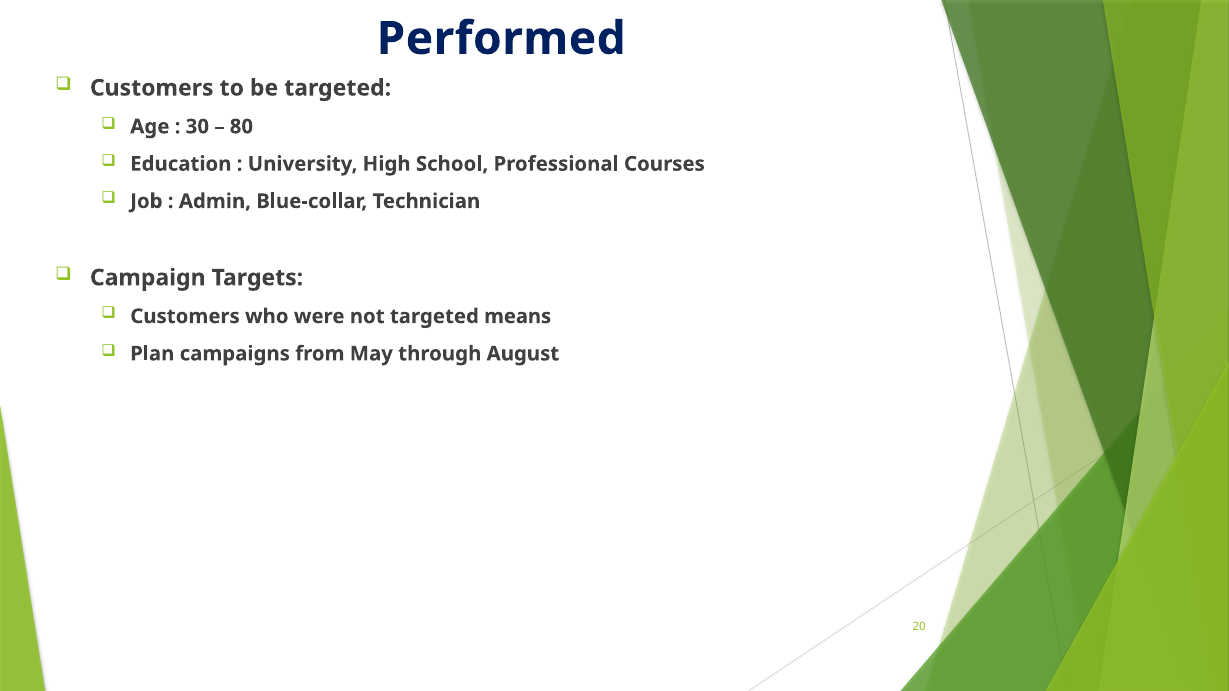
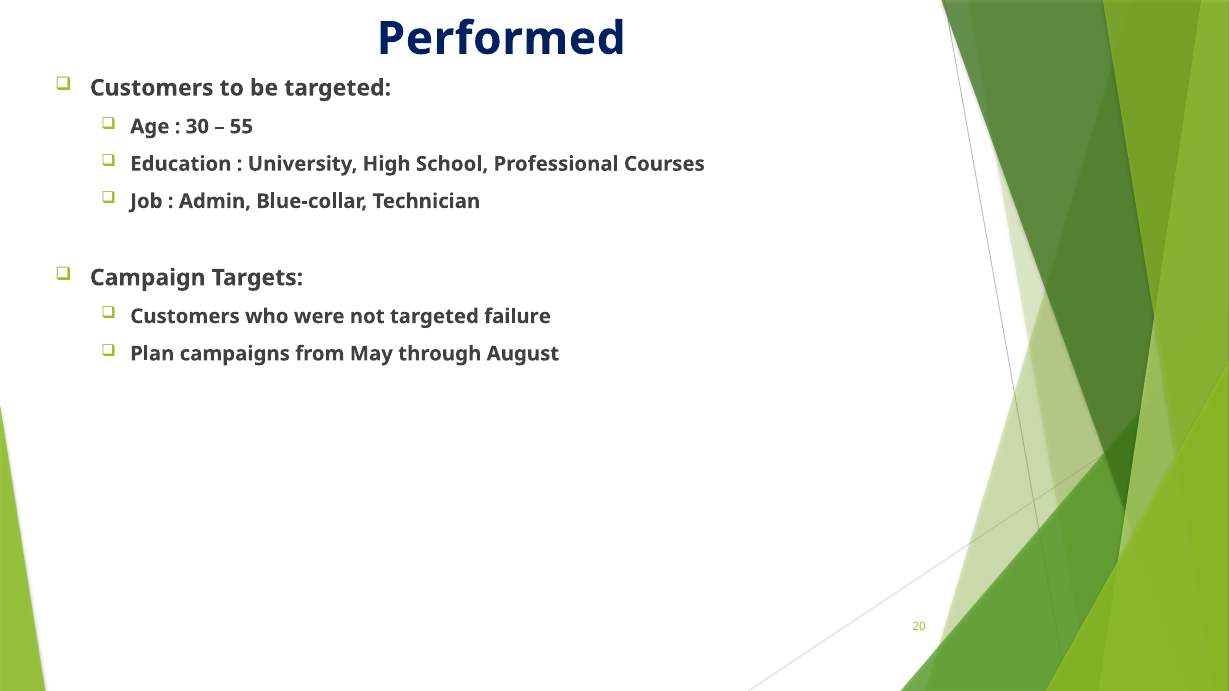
80: 80 -> 55
means: means -> failure
